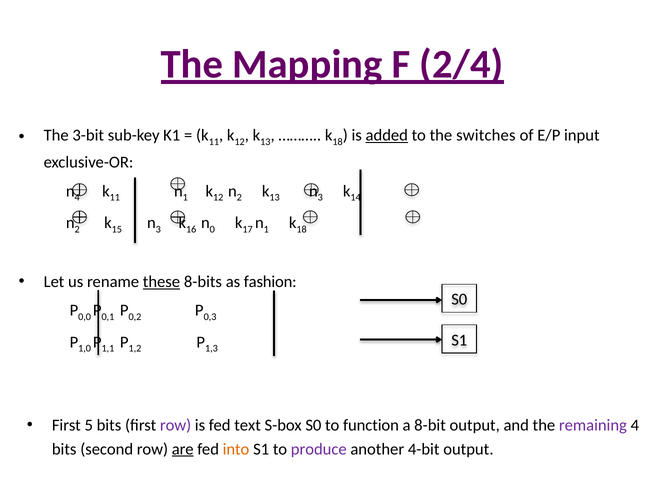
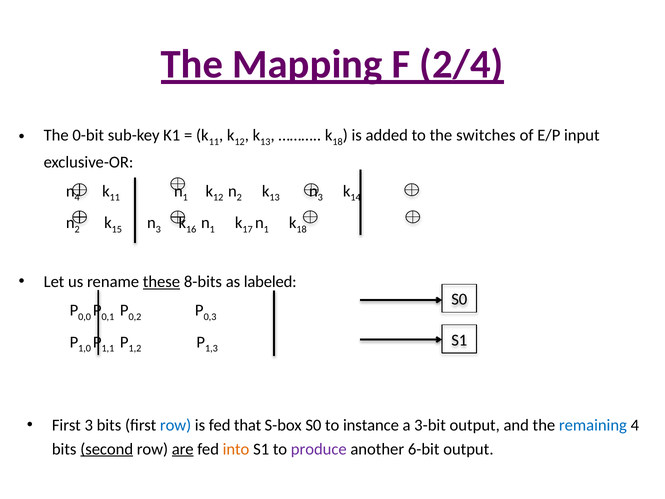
3-bit: 3-bit -> 0-bit
added underline: present -> none
0 at (212, 229): 0 -> 1
fashion: fashion -> labeled
First 5: 5 -> 3
row at (176, 425) colour: purple -> blue
text: text -> that
function: function -> instance
8-bit: 8-bit -> 3-bit
remaining colour: purple -> blue
second underline: none -> present
4-bit: 4-bit -> 6-bit
